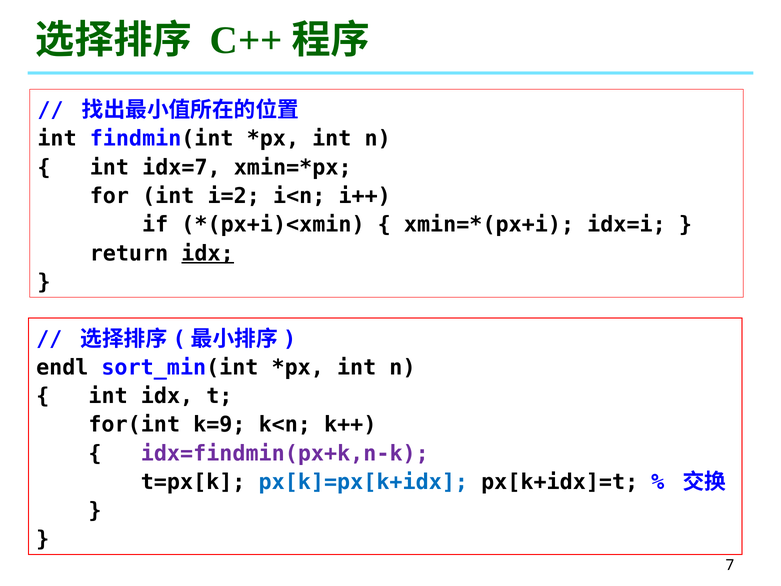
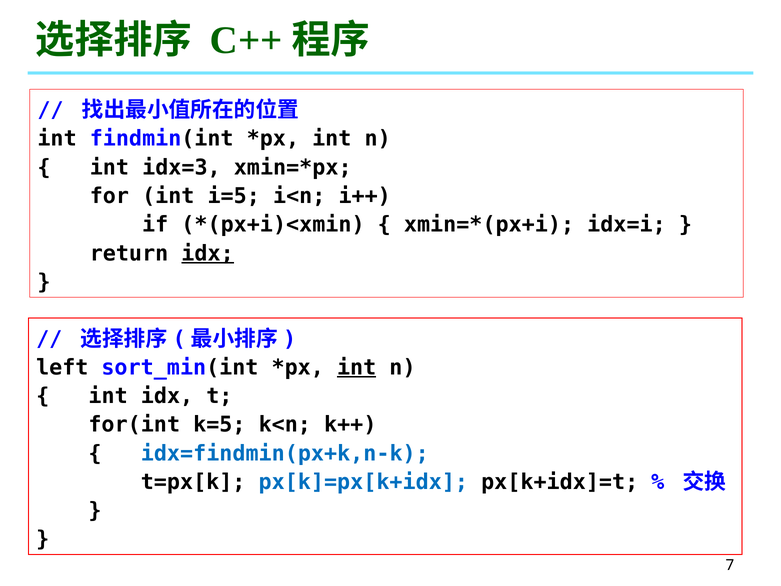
idx=7: idx=7 -> idx=3
i=2: i=2 -> i=5
endl: endl -> left
int at (357, 367) underline: none -> present
k=9: k=9 -> k=5
idx=findmin(px+k,n-k colour: purple -> blue
